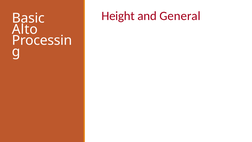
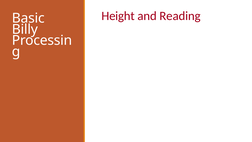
General: General -> Reading
Alto: Alto -> Billy
